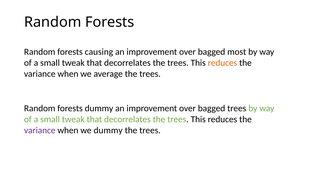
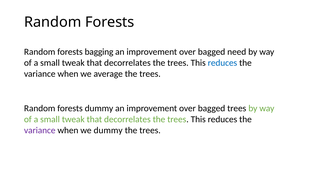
causing: causing -> bagging
most: most -> need
reduces at (222, 63) colour: orange -> blue
